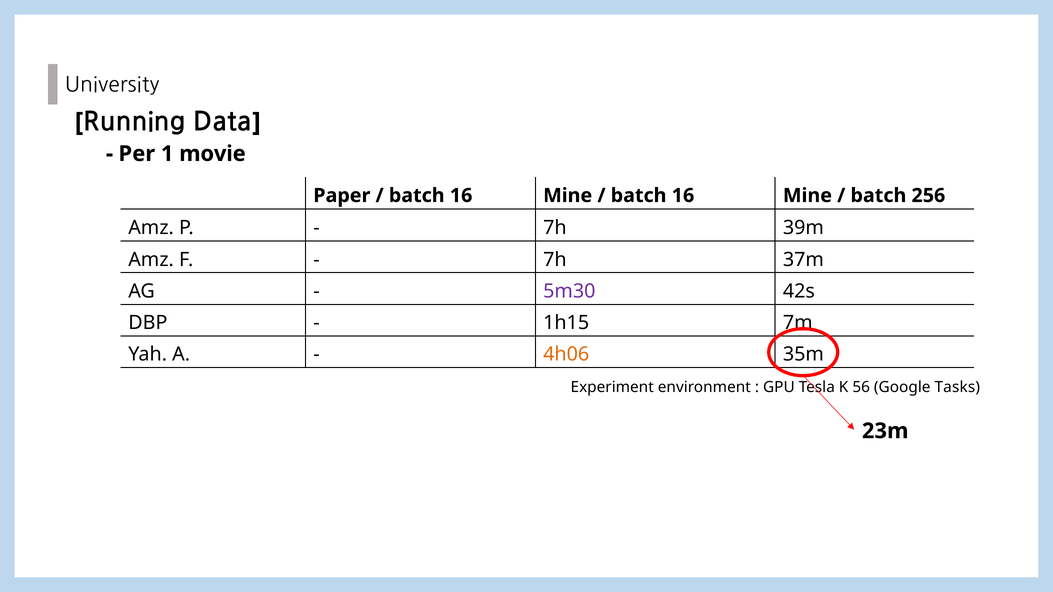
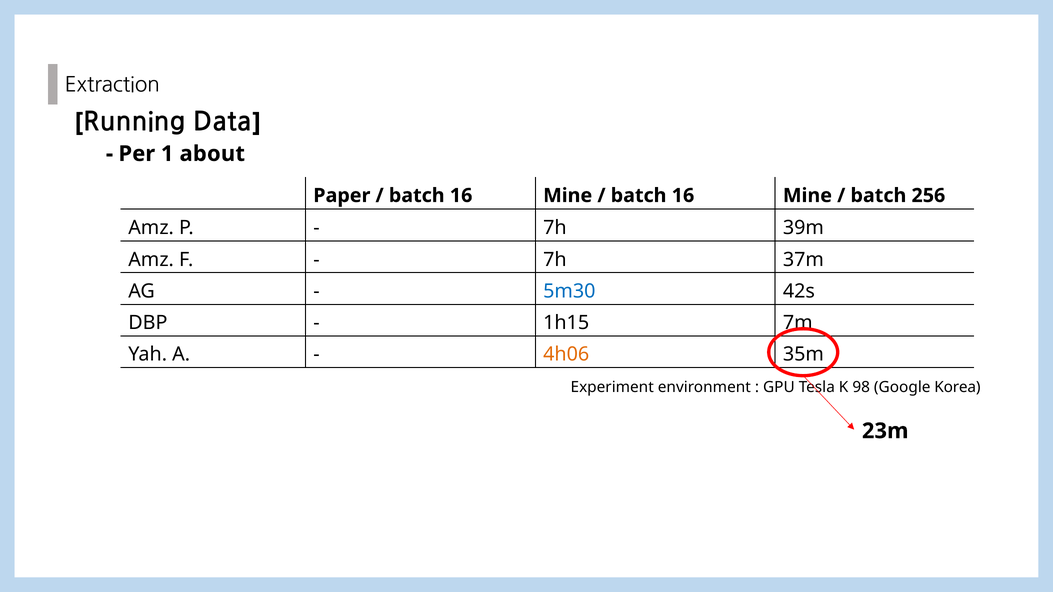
University: University -> Extraction
movie: movie -> about
5m30 colour: purple -> blue
56: 56 -> 98
Tasks: Tasks -> Korea
